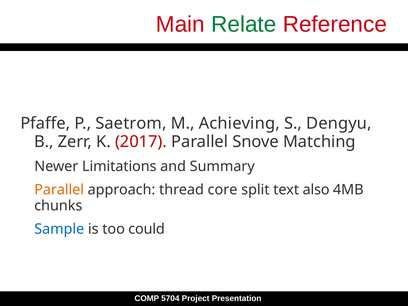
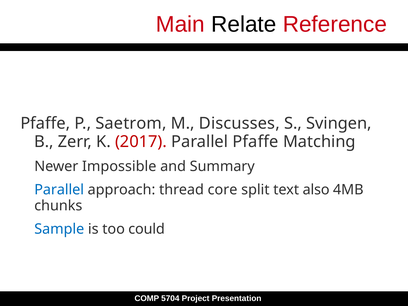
Relate colour: green -> black
Achieving: Achieving -> Discusses
Dengyu: Dengyu -> Svingen
Parallel Snove: Snove -> Pfaffe
Limitations: Limitations -> Impossible
Parallel at (59, 190) colour: orange -> blue
